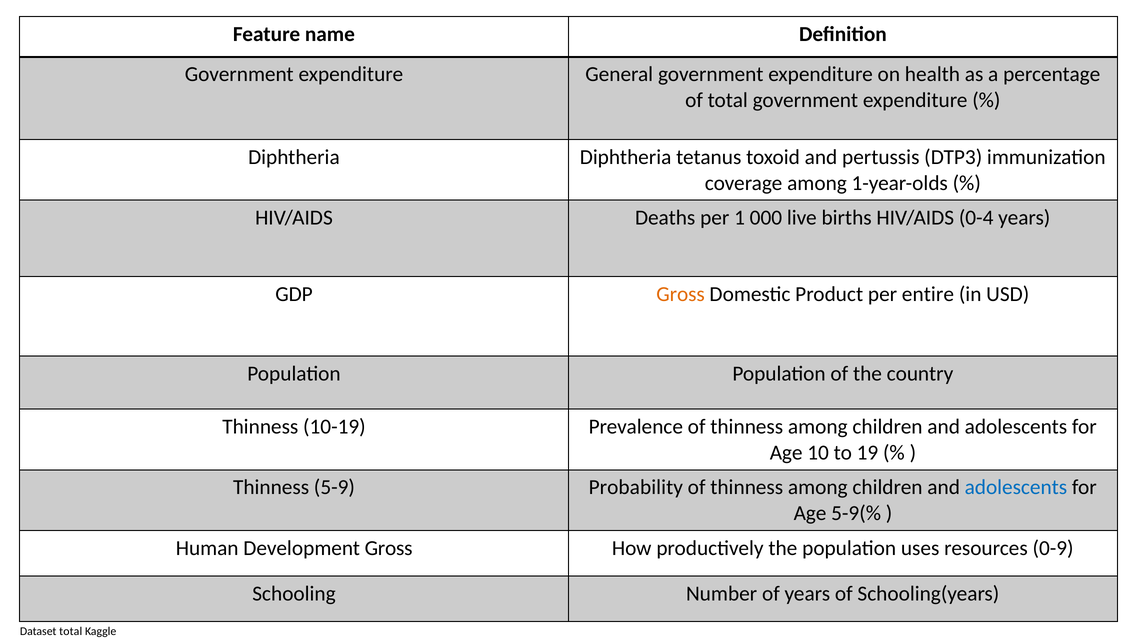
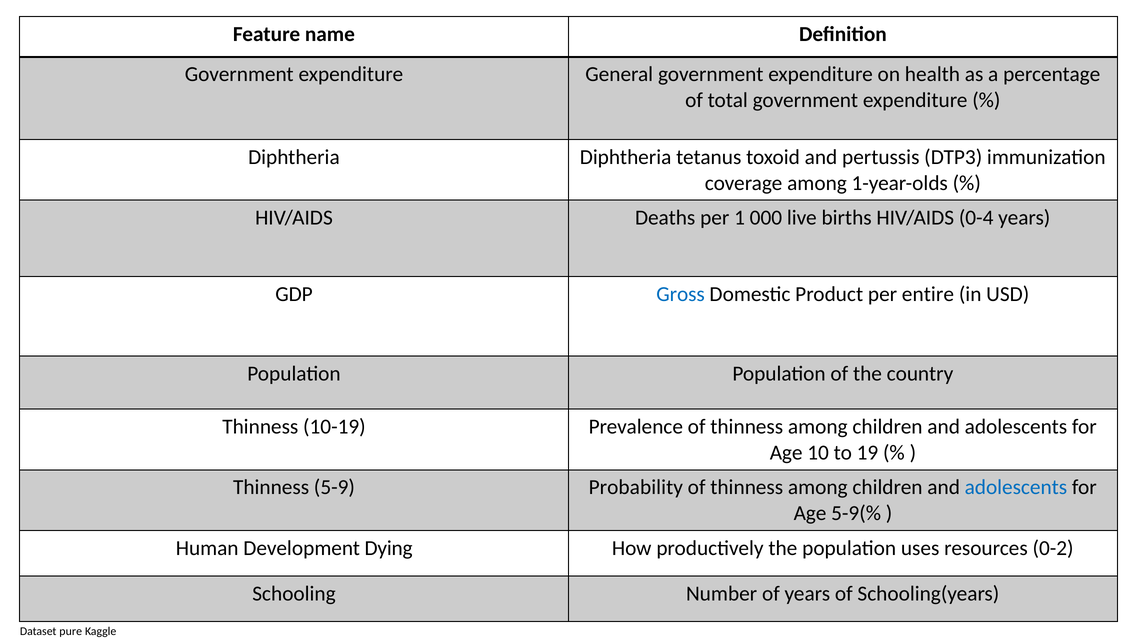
Gross at (681, 294) colour: orange -> blue
Development Gross: Gross -> Dying
0-9: 0-9 -> 0-2
Dataset total: total -> pure
